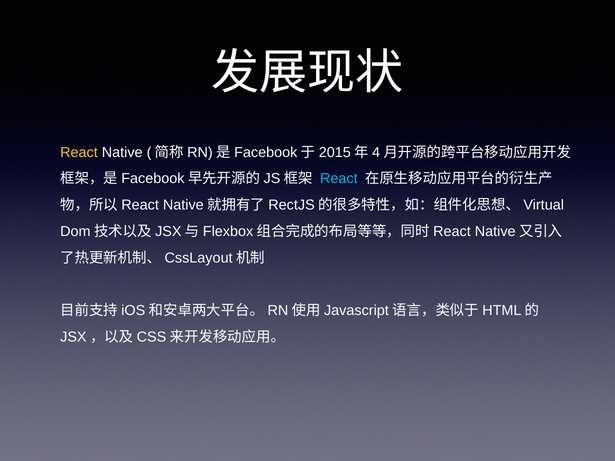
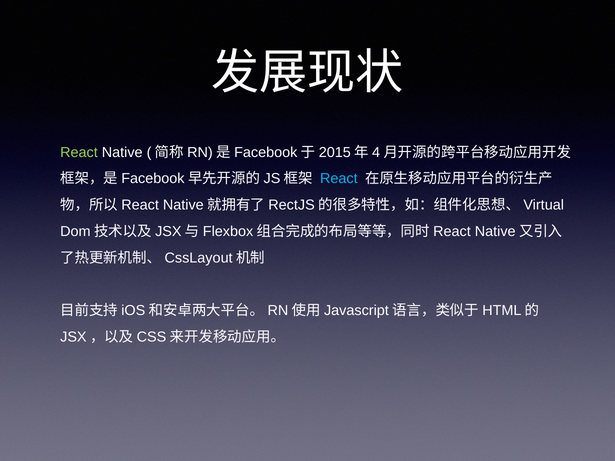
React at (79, 152) colour: yellow -> light green
